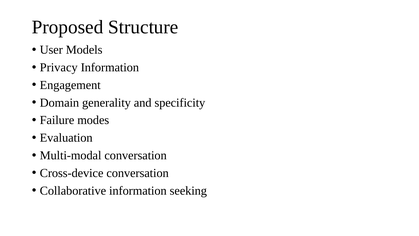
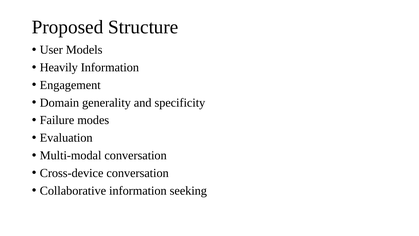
Privacy: Privacy -> Heavily
